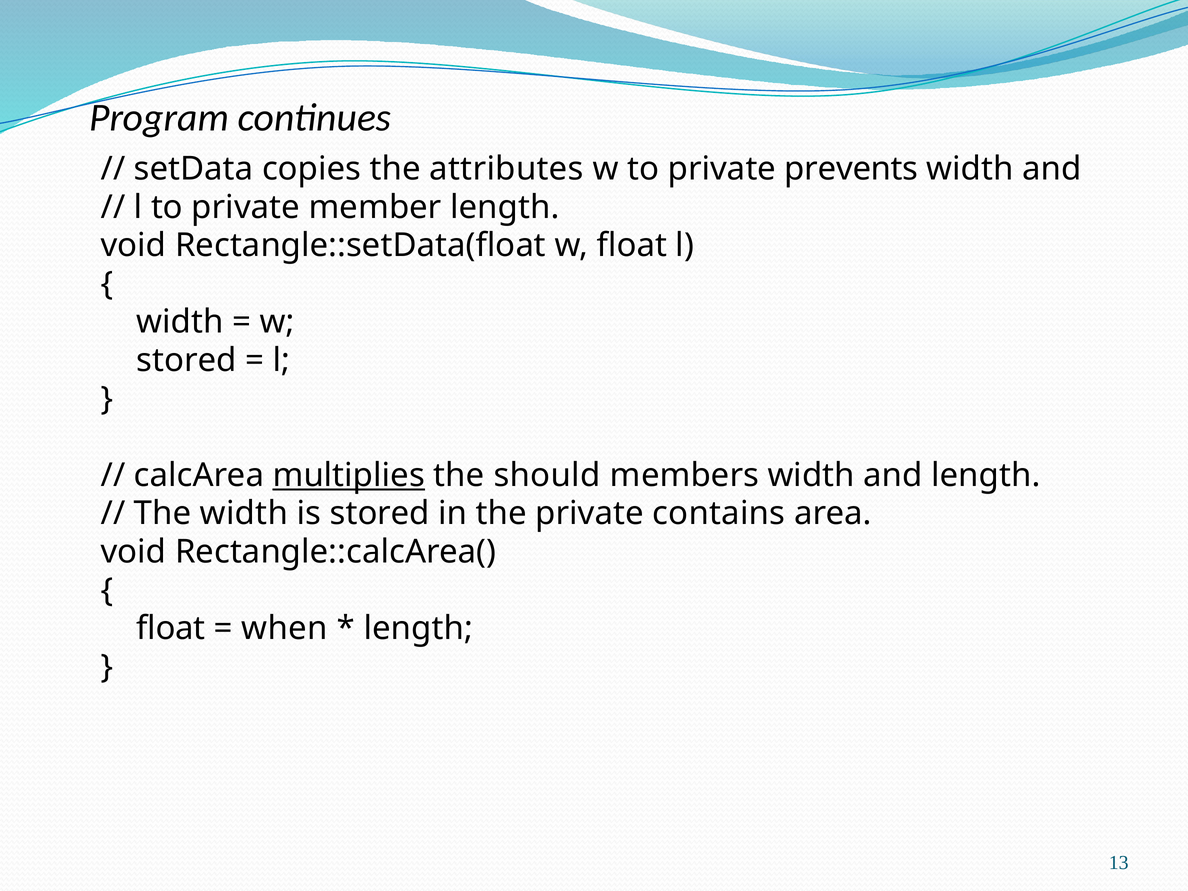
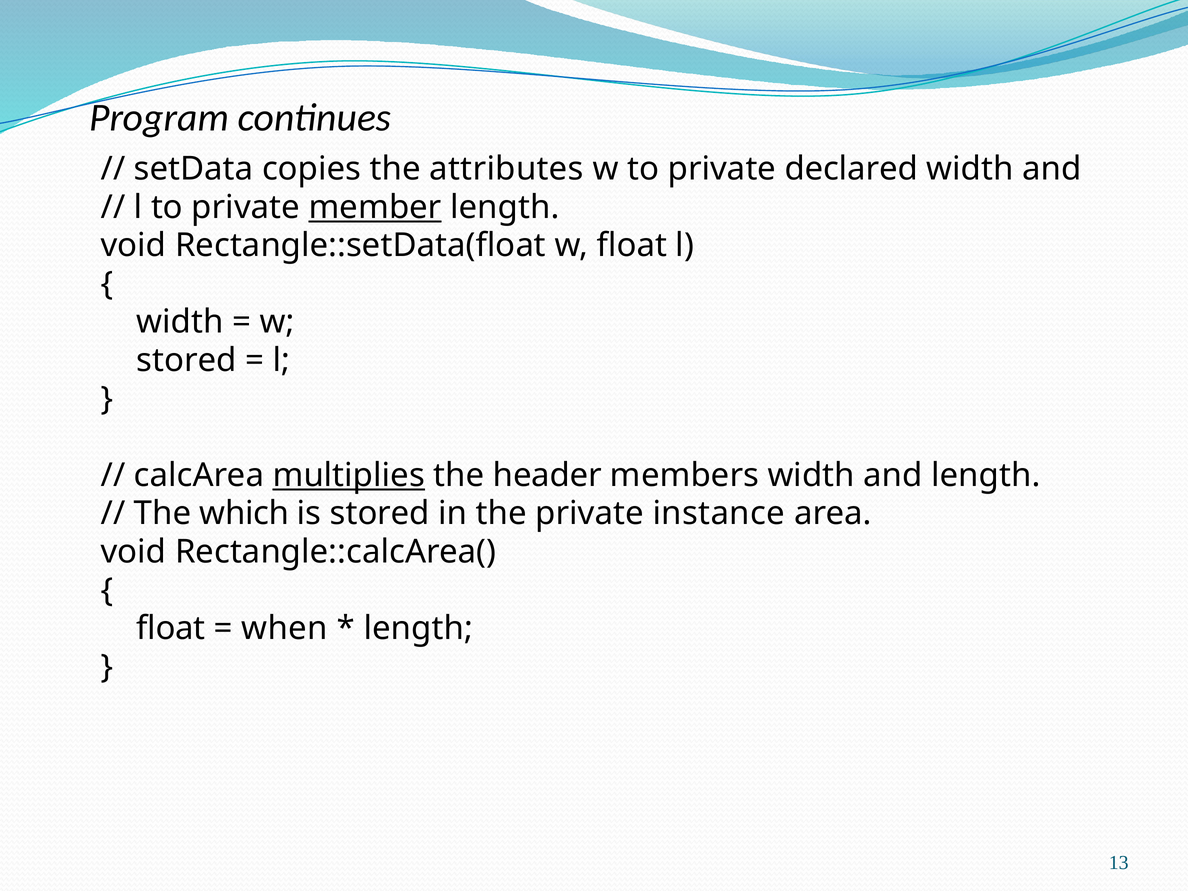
prevents: prevents -> declared
member underline: none -> present
should: should -> header
The width: width -> which
contains: contains -> instance
